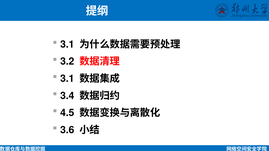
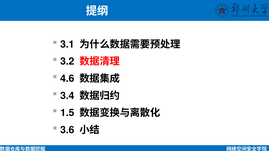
3.1 at (67, 79): 3.1 -> 4.6
4.5: 4.5 -> 1.5
